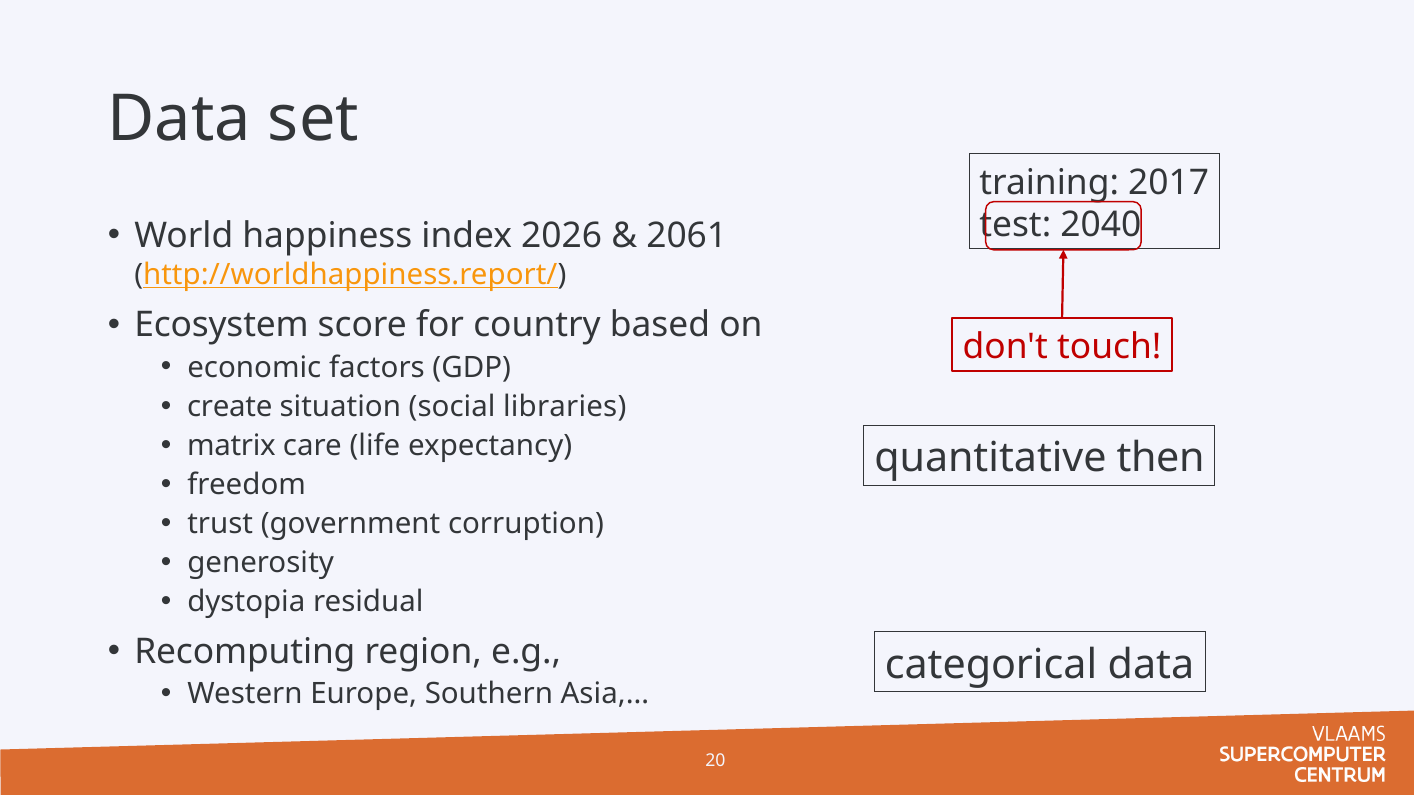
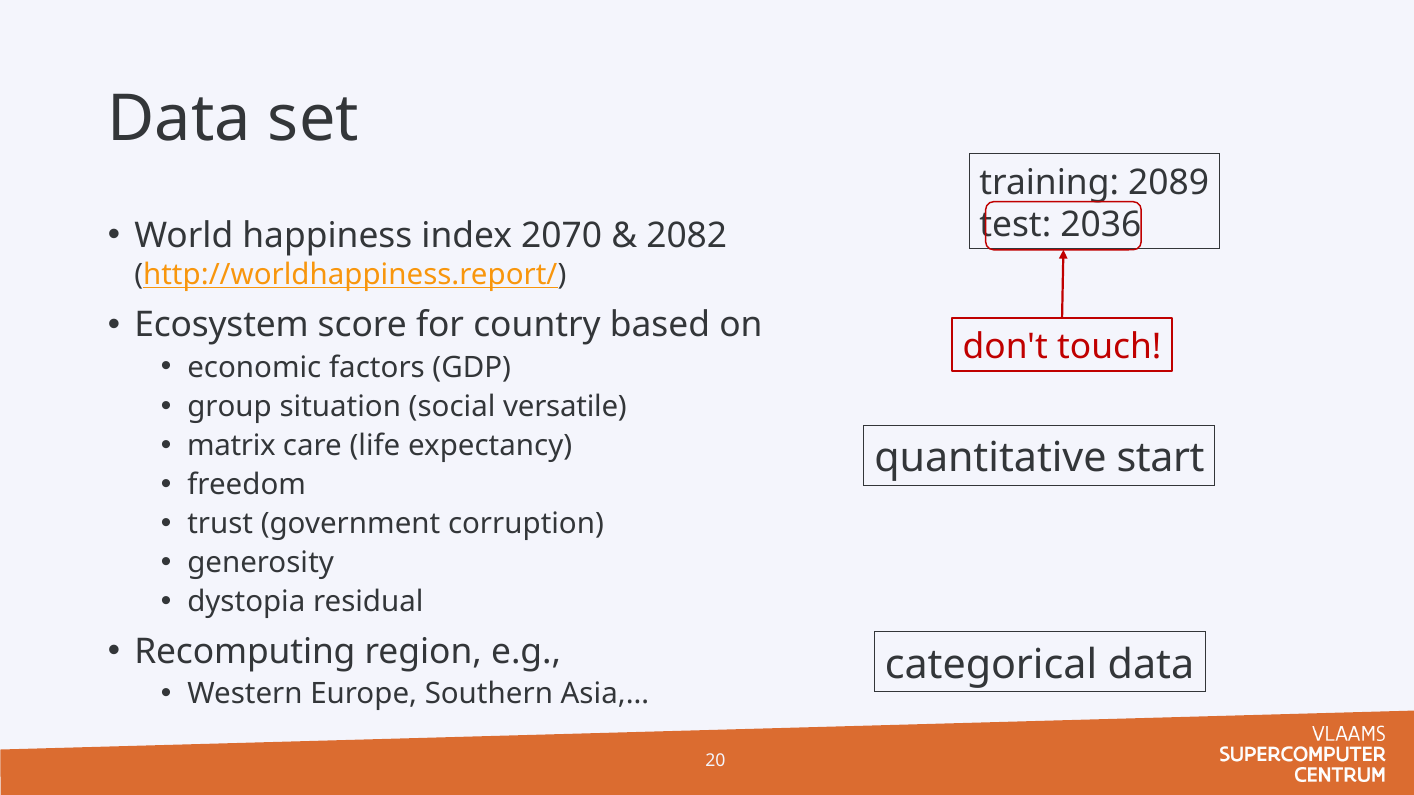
2017: 2017 -> 2089
2040: 2040 -> 2036
2026: 2026 -> 2070
2061: 2061 -> 2082
create: create -> group
libraries: libraries -> versatile
then: then -> start
